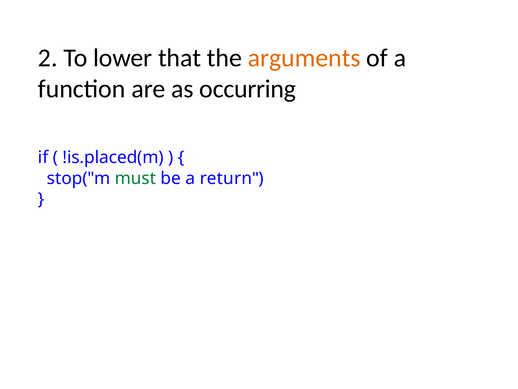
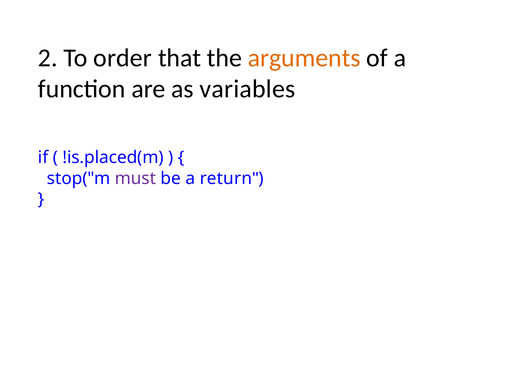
lower: lower -> order
occurring: occurring -> variables
must colour: green -> purple
